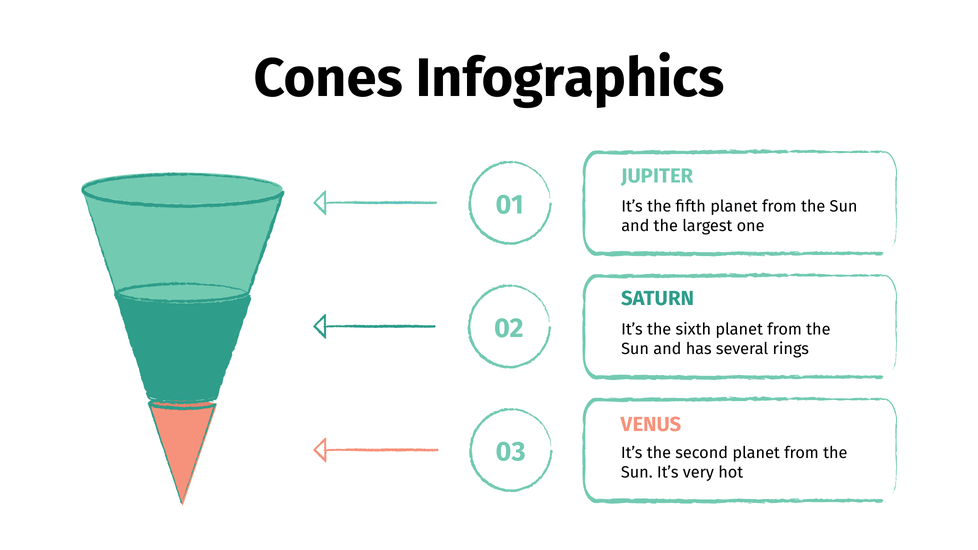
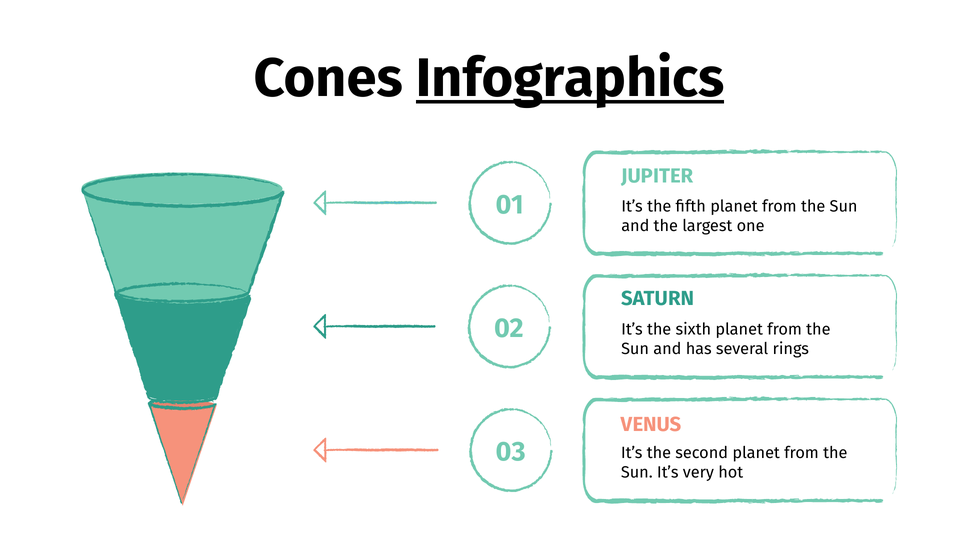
Infographics underline: none -> present
